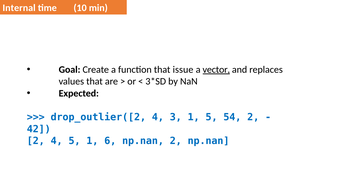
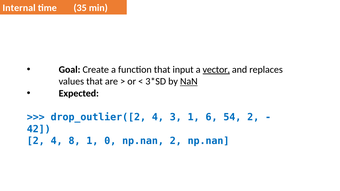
10: 10 -> 35
issue: issue -> input
NaN underline: none -> present
1 5: 5 -> 6
4 5: 5 -> 8
6: 6 -> 0
